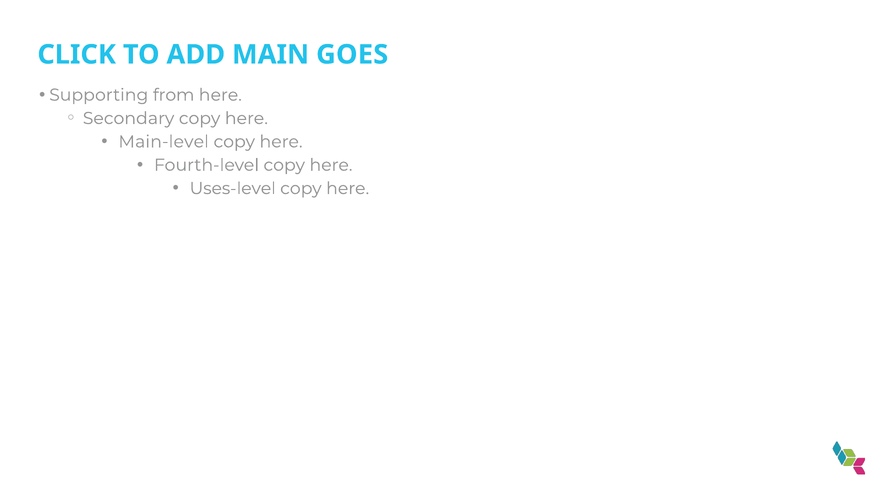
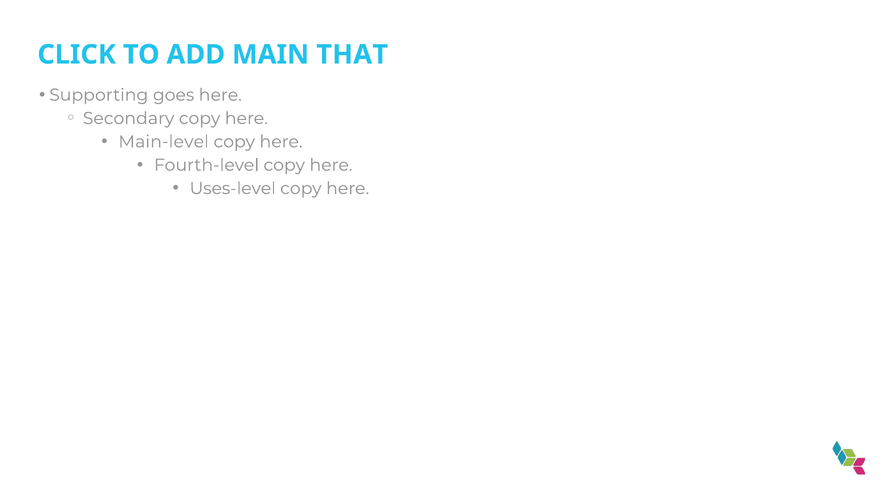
GOES: GOES -> THAT
from: from -> goes
